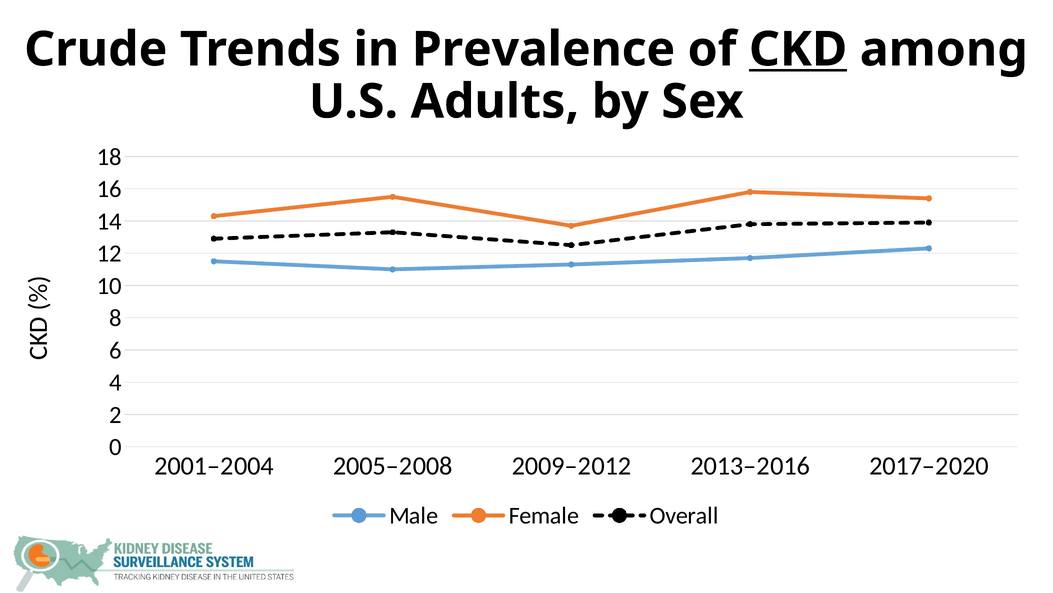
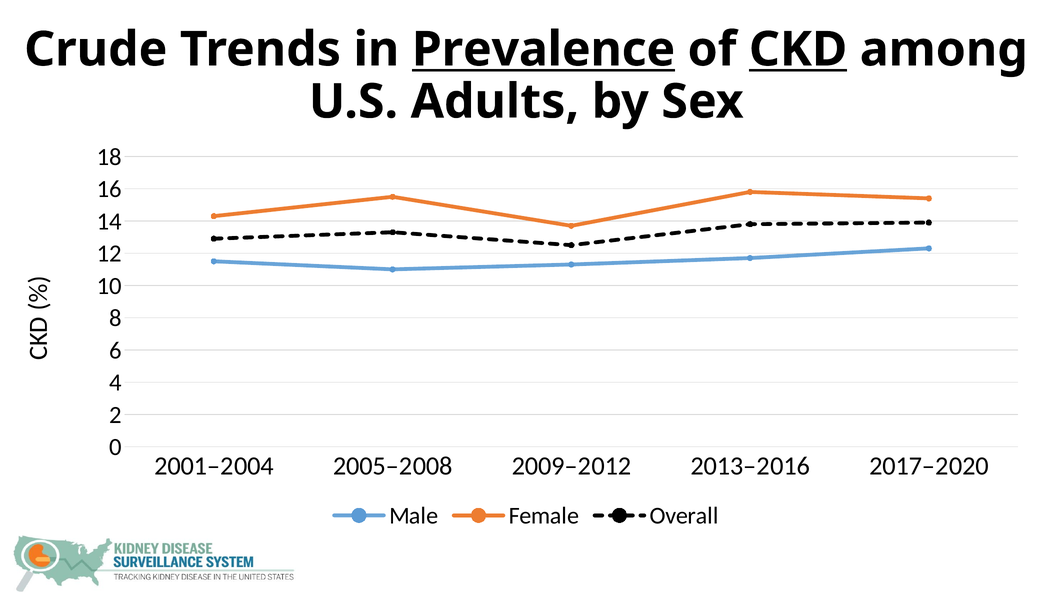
Prevalence underline: none -> present
